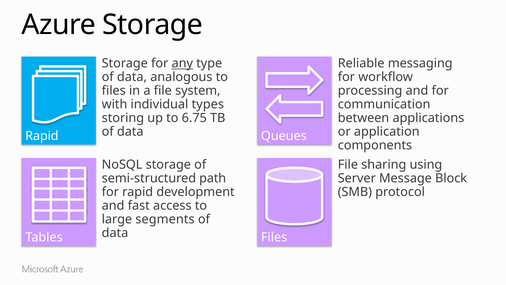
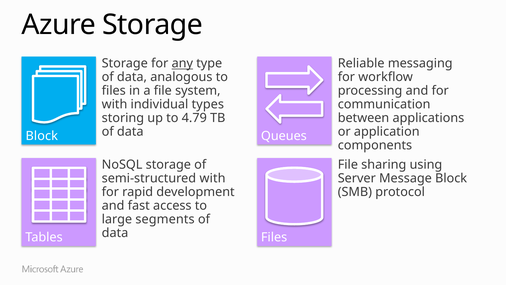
6.75: 6.75 -> 4.79
Rapid at (42, 136): Rapid -> Block
semi-structured path: path -> with
